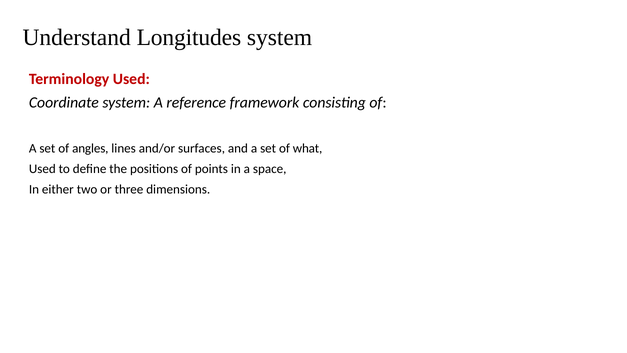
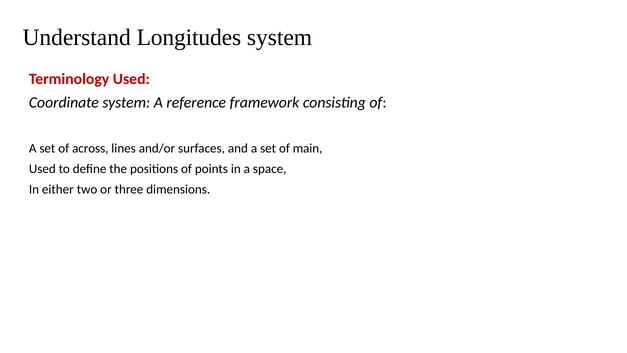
angles: angles -> across
what: what -> main
